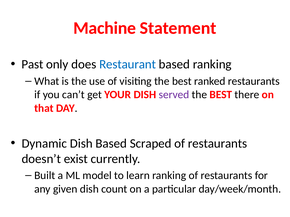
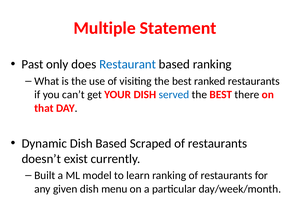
Machine: Machine -> Multiple
served colour: purple -> blue
count: count -> menu
